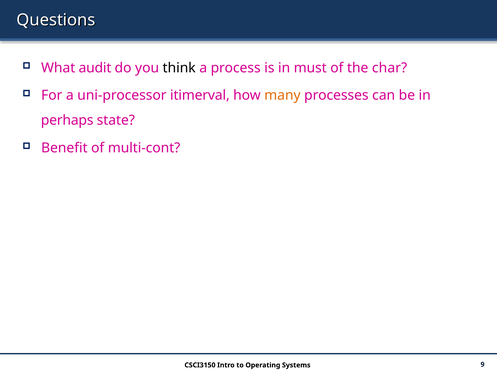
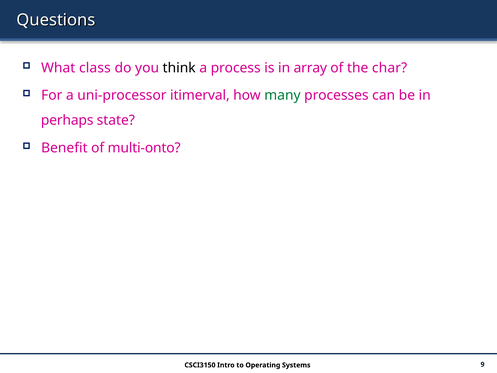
audit: audit -> class
must: must -> array
many colour: orange -> green
multi-cont: multi-cont -> multi-onto
